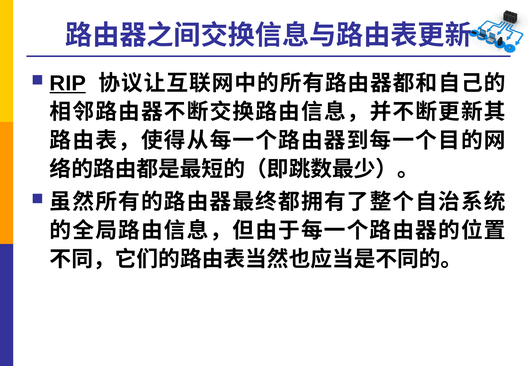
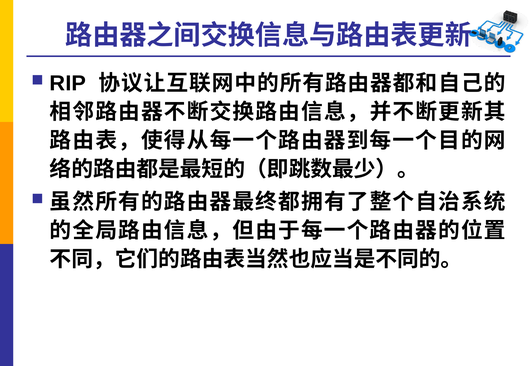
RIP underline: present -> none
